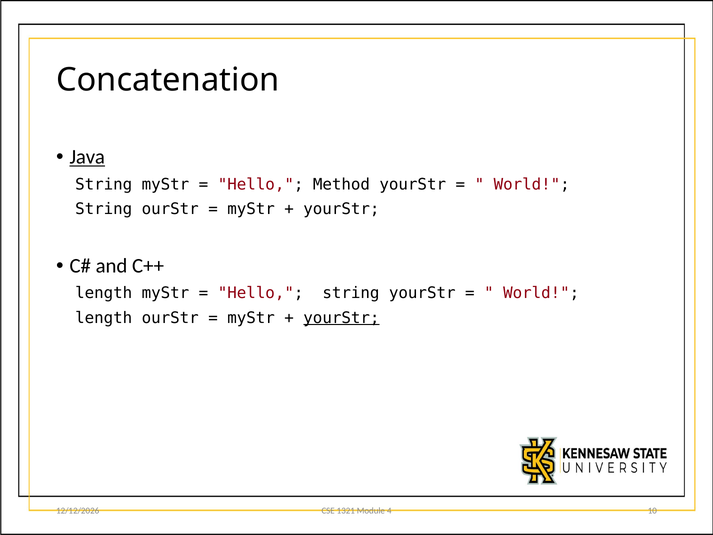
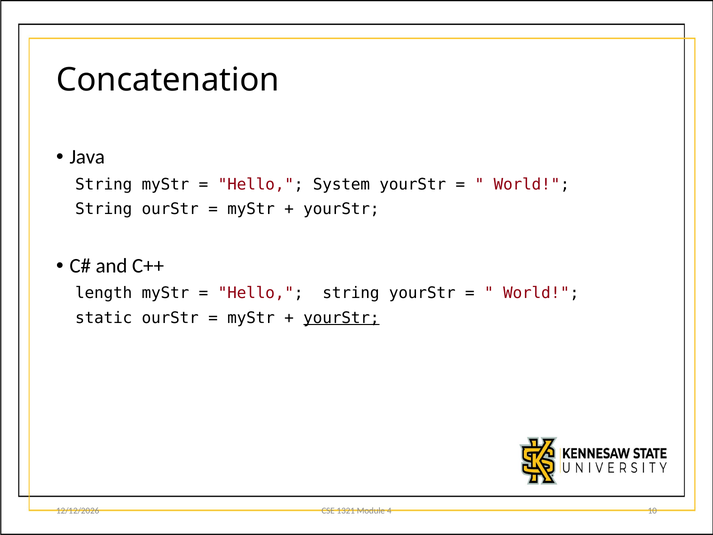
Java underline: present -> none
Method: Method -> System
length at (104, 318): length -> static
